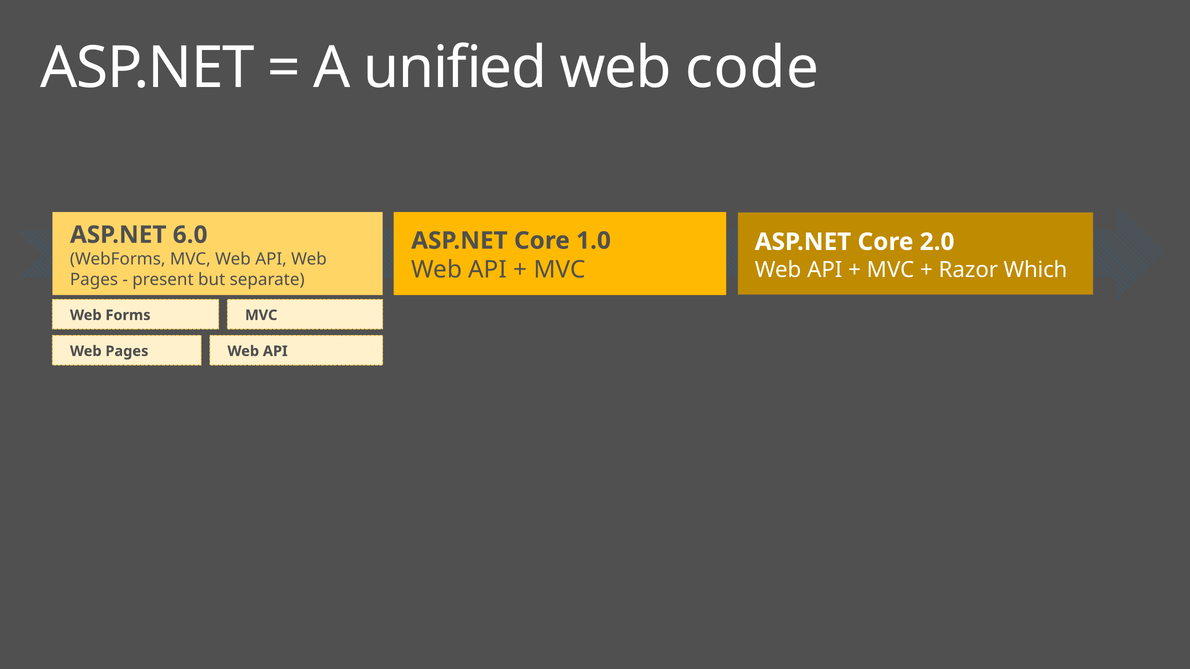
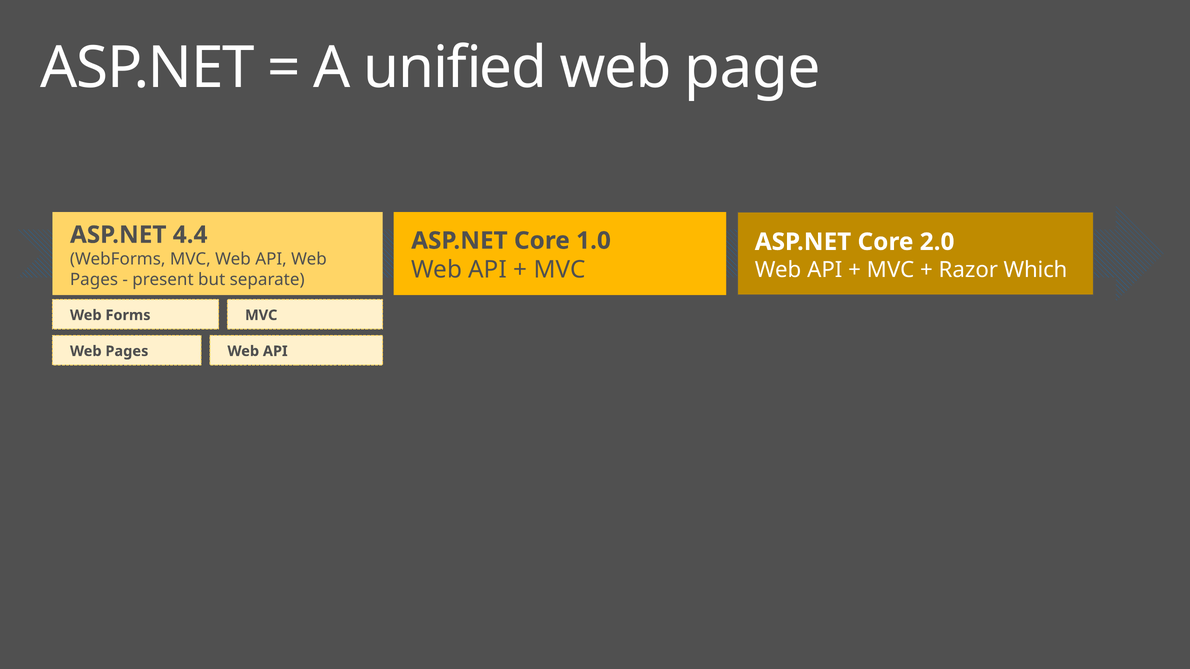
code: code -> page
6.0: 6.0 -> 4.4
